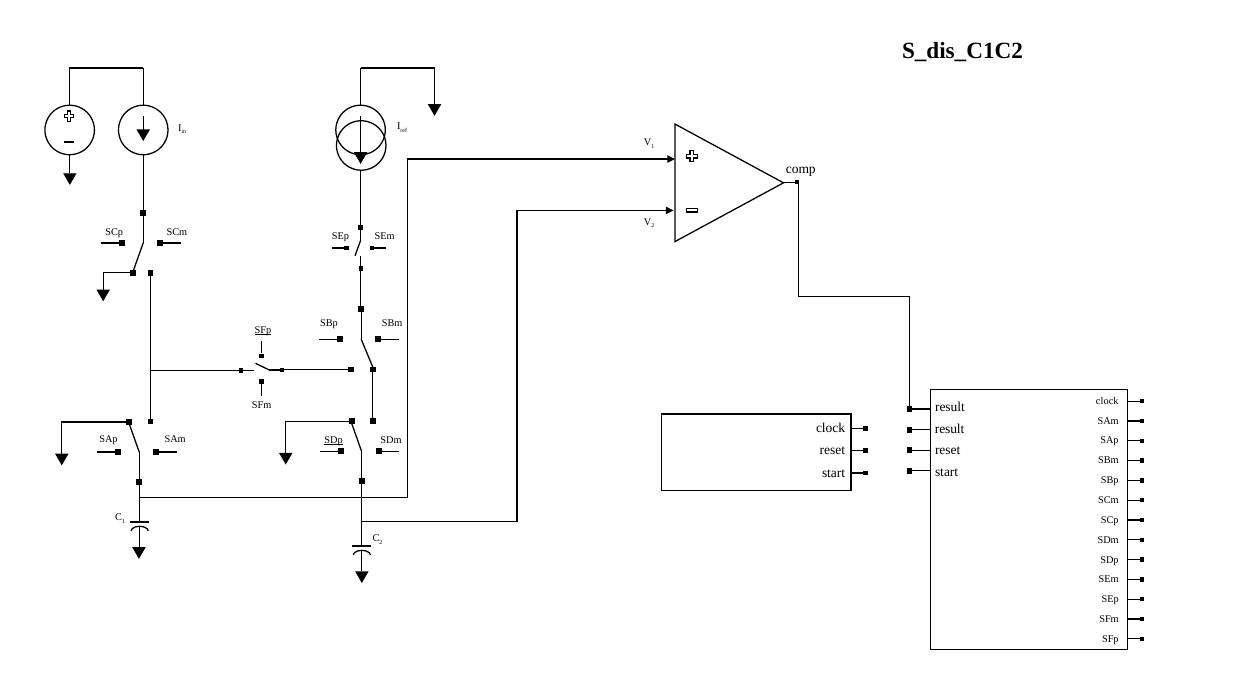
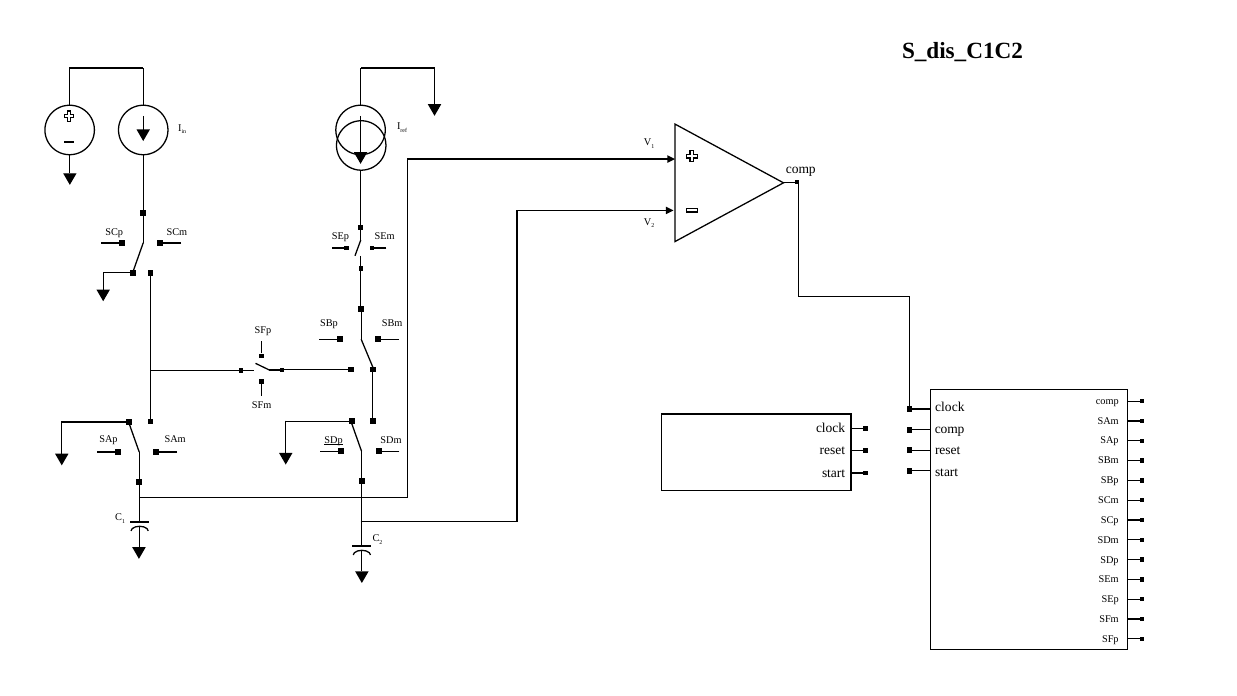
SFp at (263, 330) underline: present -> none
clock at (1107, 401): clock -> comp
result at (950, 407): result -> clock
result at (950, 429): result -> comp
